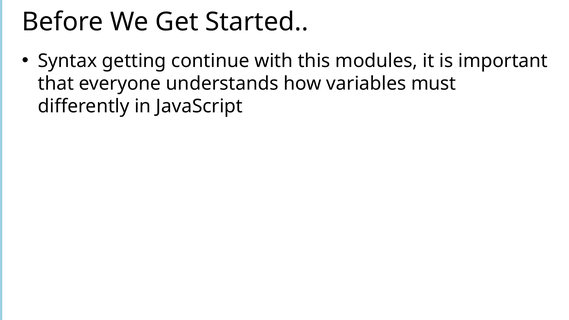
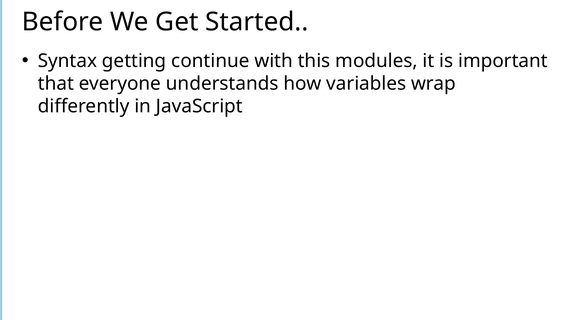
must: must -> wrap
